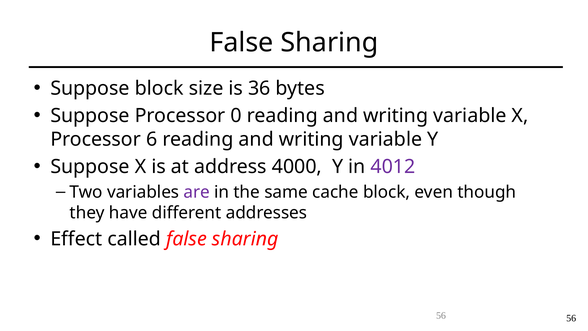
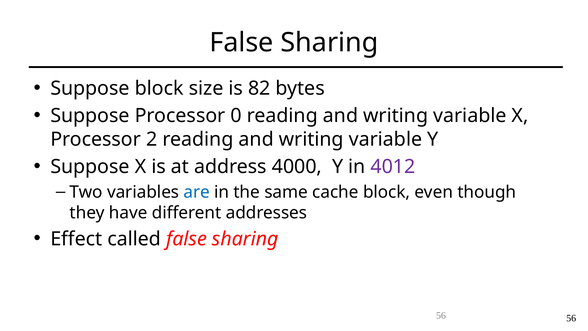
36: 36 -> 82
6: 6 -> 2
are colour: purple -> blue
